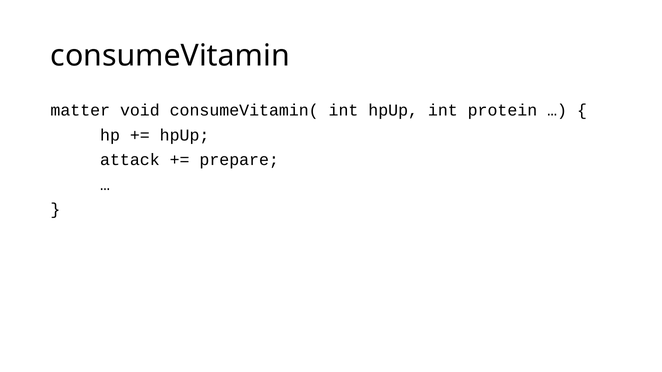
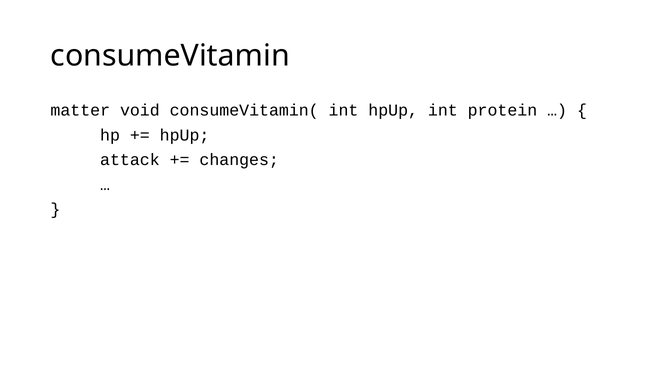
prepare: prepare -> changes
